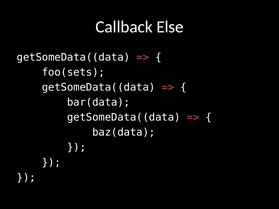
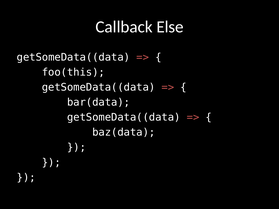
foo(sets: foo(sets -> foo(this
